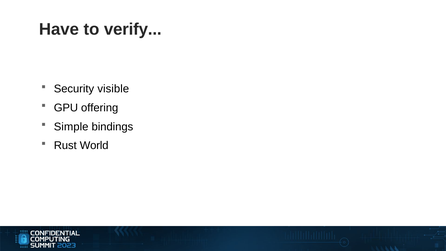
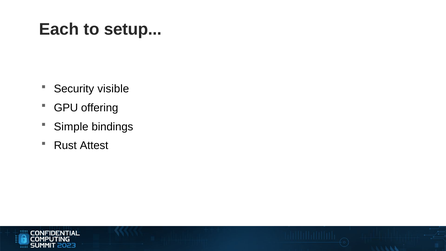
Have: Have -> Each
verify: verify -> setup
World: World -> Attest
